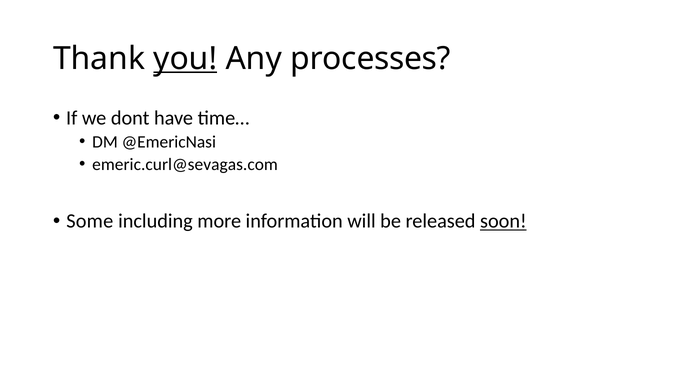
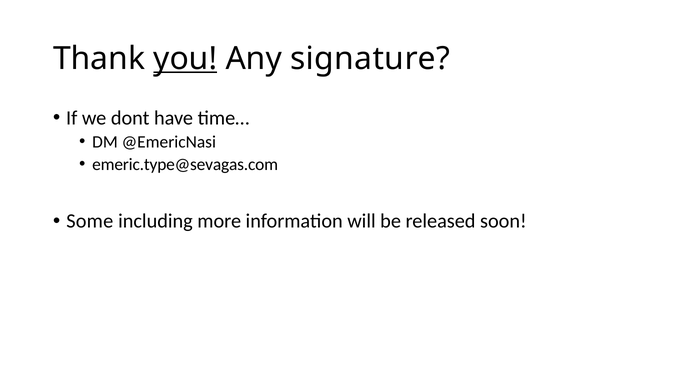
processes: processes -> signature
emeric.curl@sevagas.com: emeric.curl@sevagas.com -> emeric.type@sevagas.com
soon underline: present -> none
